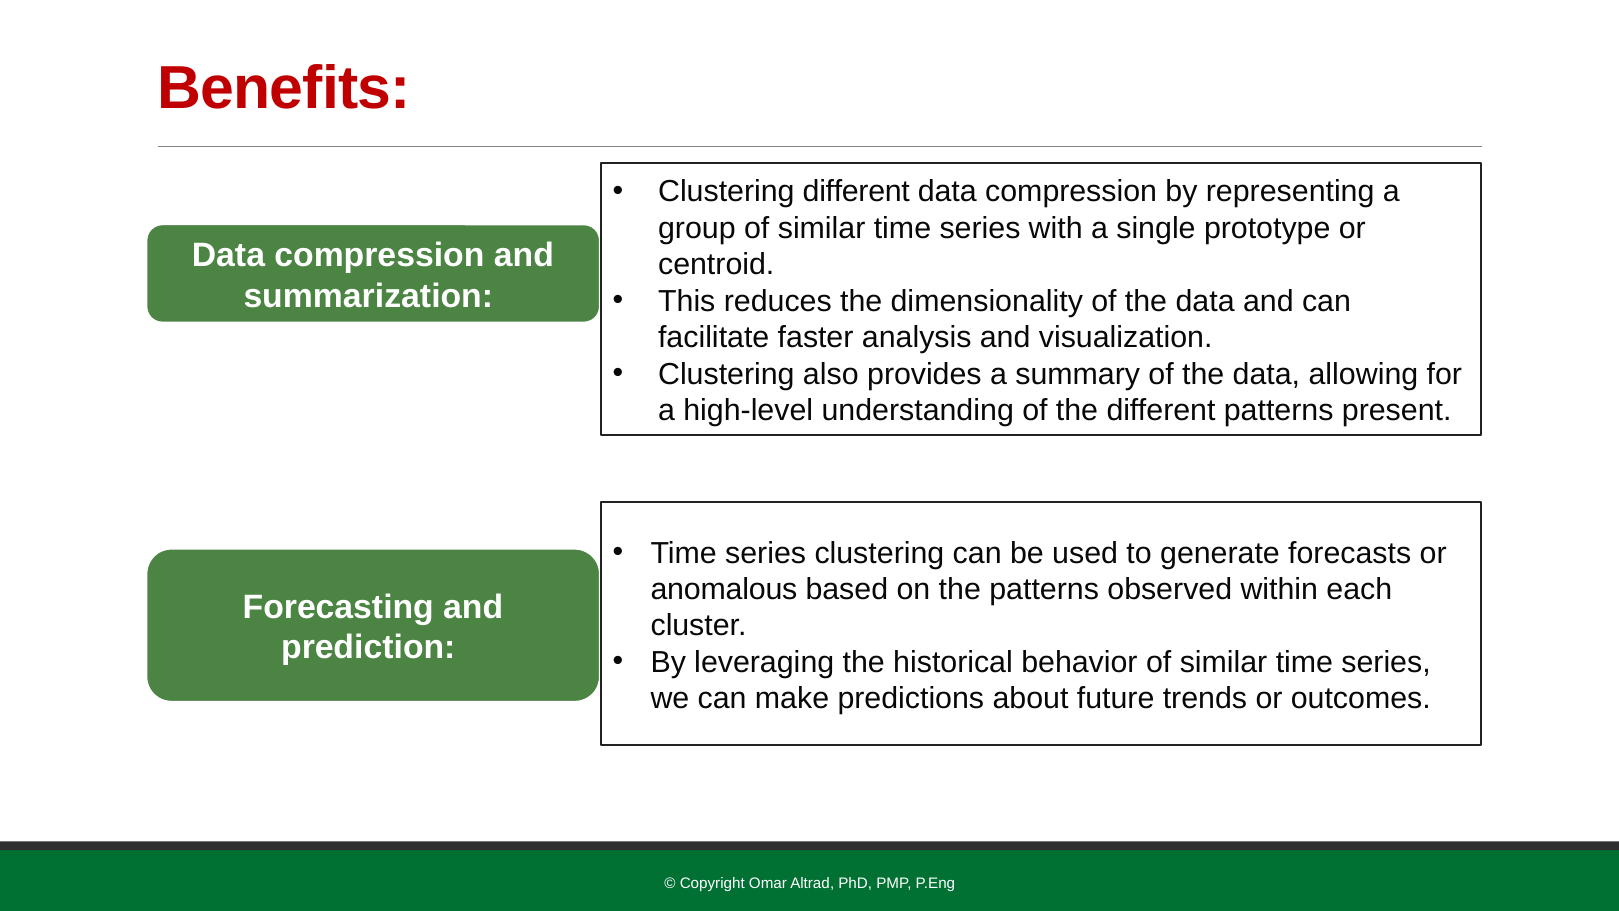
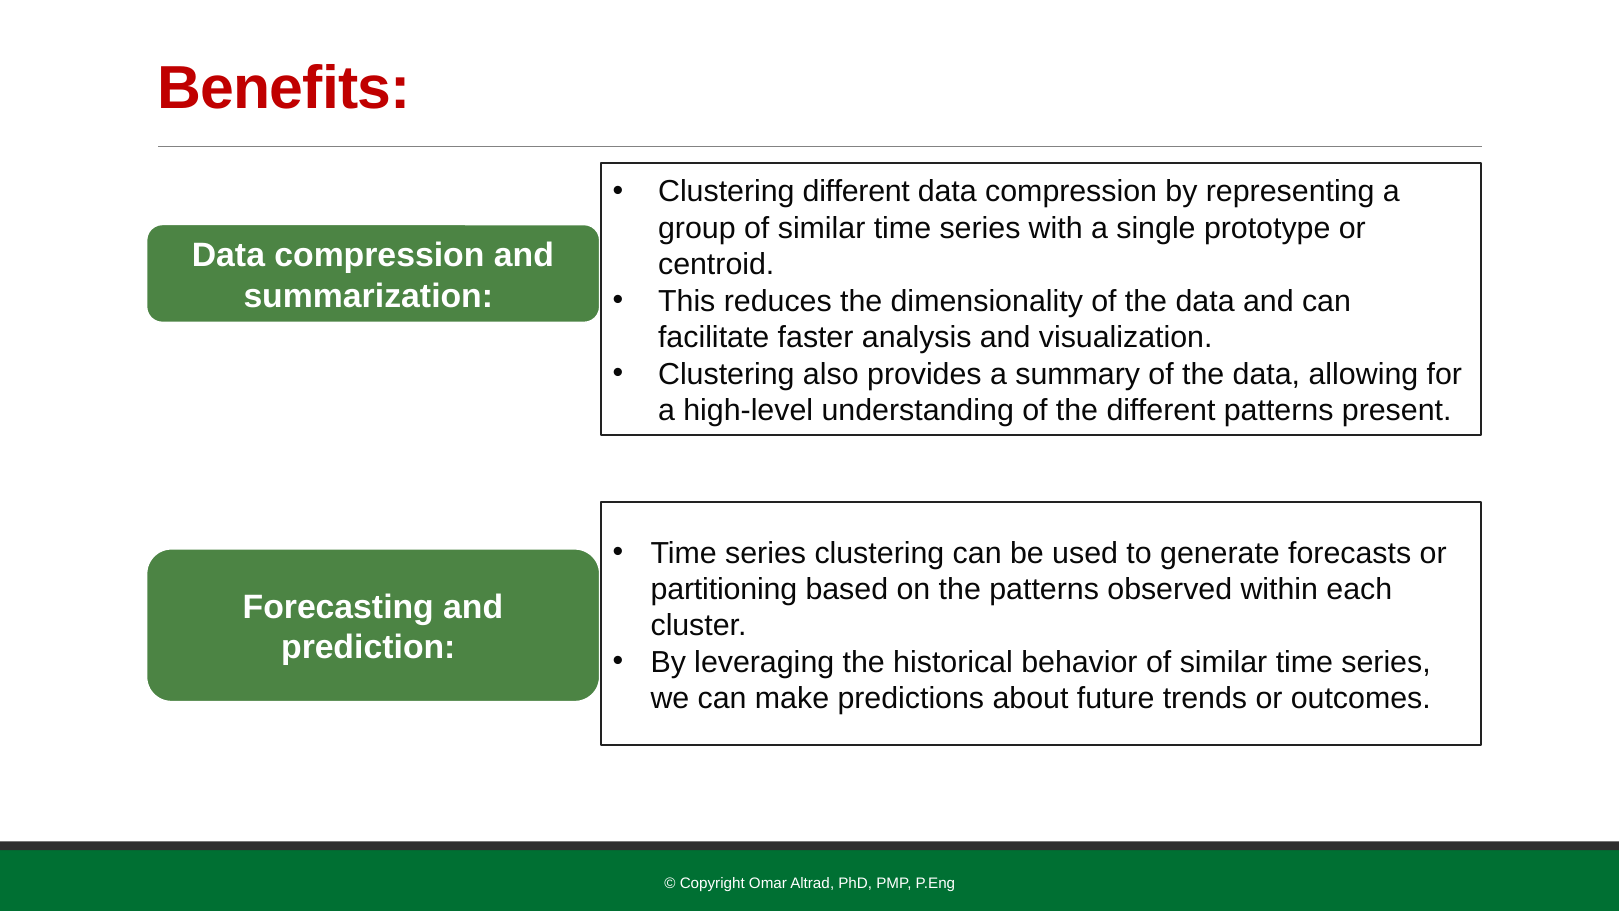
anomalous: anomalous -> partitioning
